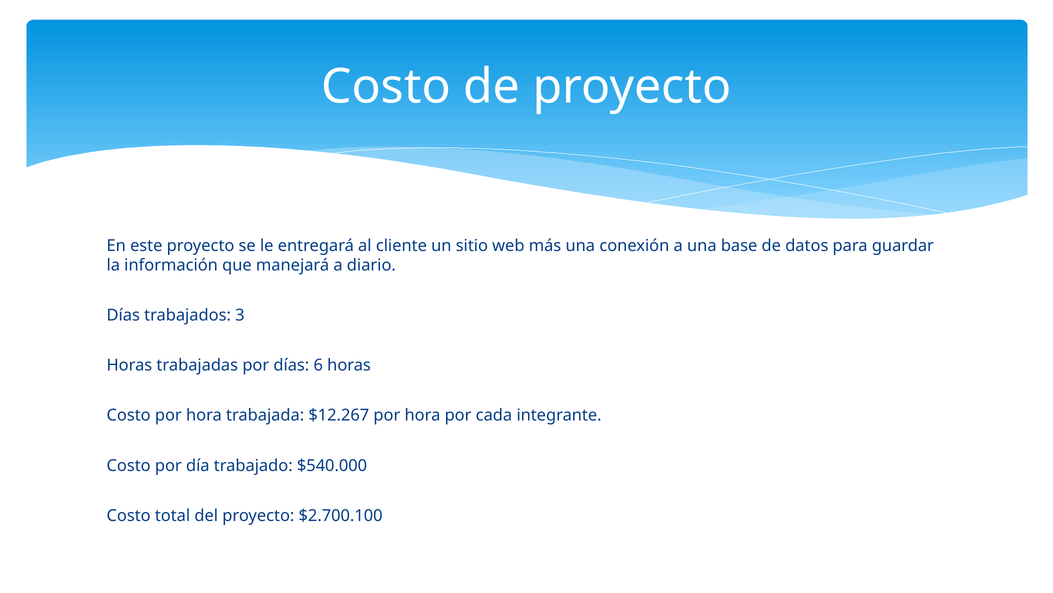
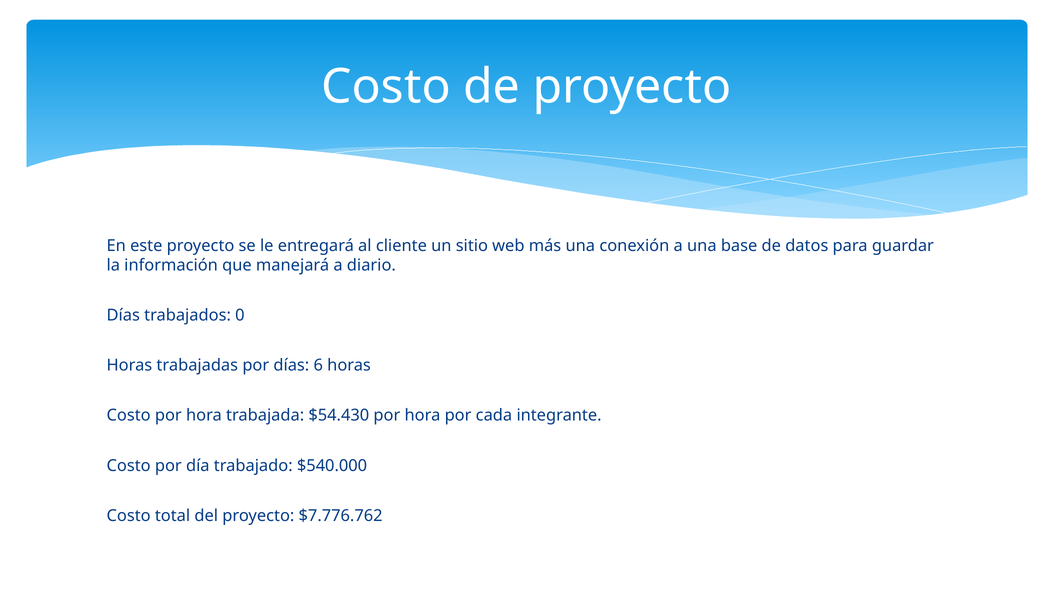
3: 3 -> 0
$12.267: $12.267 -> $54.430
$2.700.100: $2.700.100 -> $7.776.762
